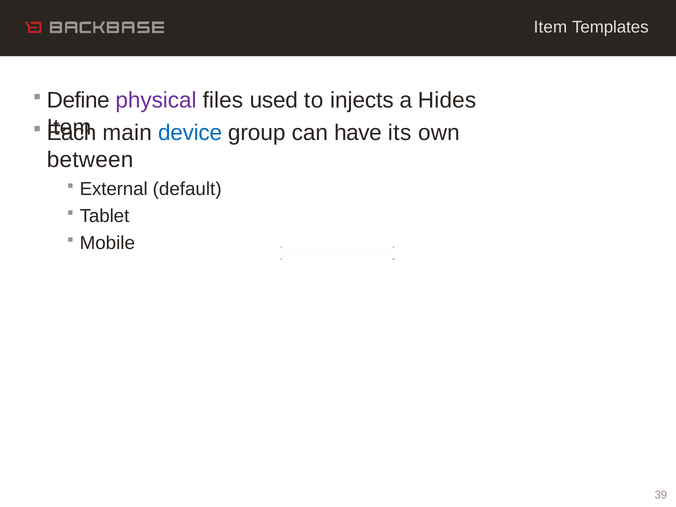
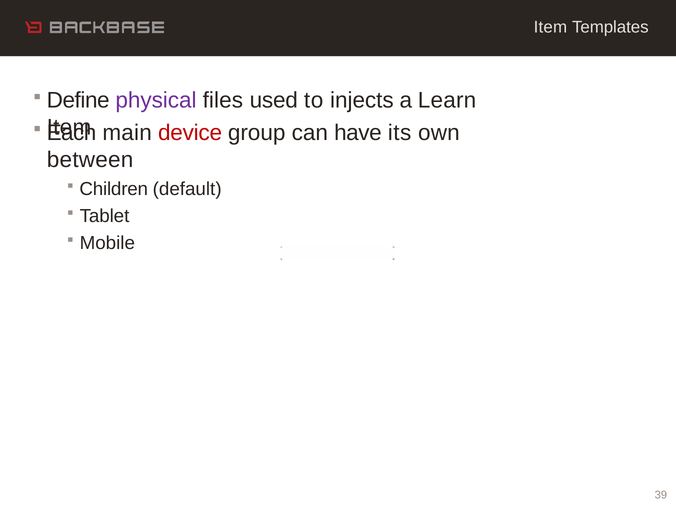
Hides: Hides -> Learn
device colour: blue -> red
External: External -> Children
